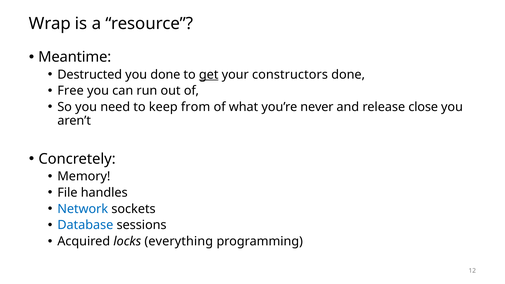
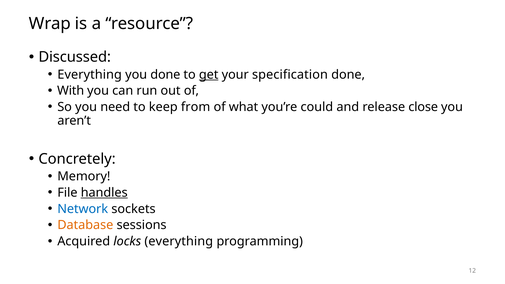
Meantime: Meantime -> Discussed
Destructed at (90, 75): Destructed -> Everything
constructors: constructors -> specification
Free: Free -> With
never: never -> could
handles underline: none -> present
Database colour: blue -> orange
